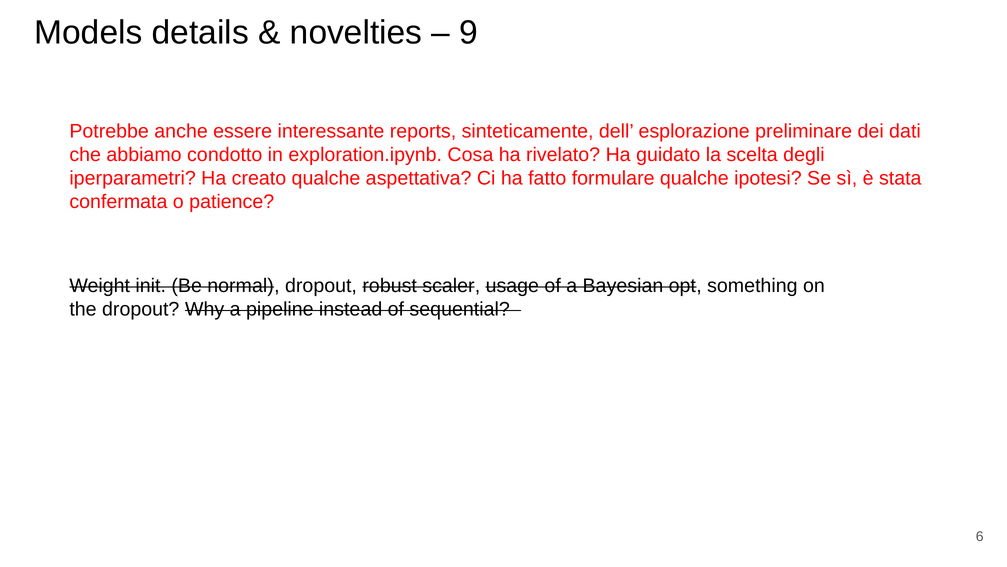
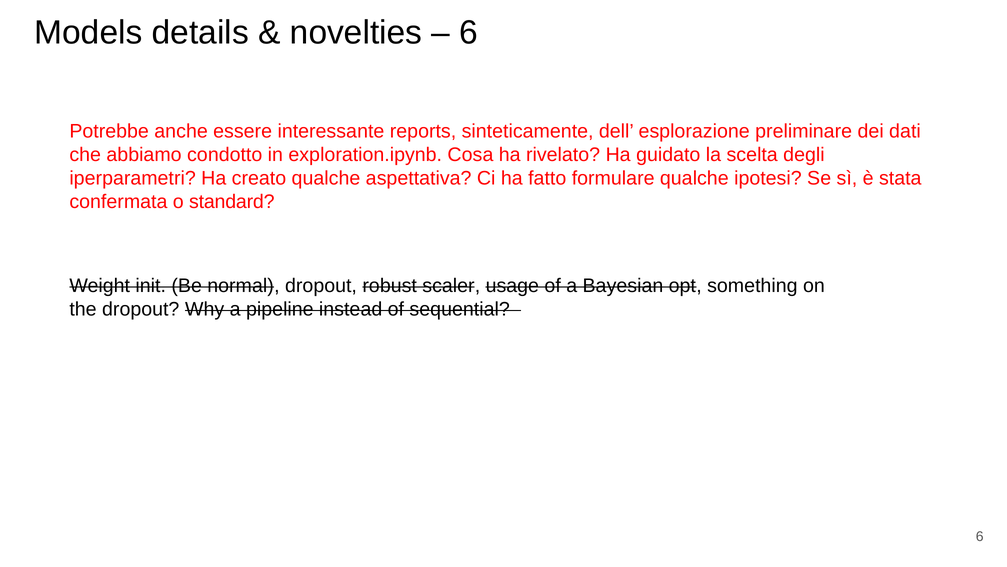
9 at (469, 33): 9 -> 6
patience: patience -> standard
